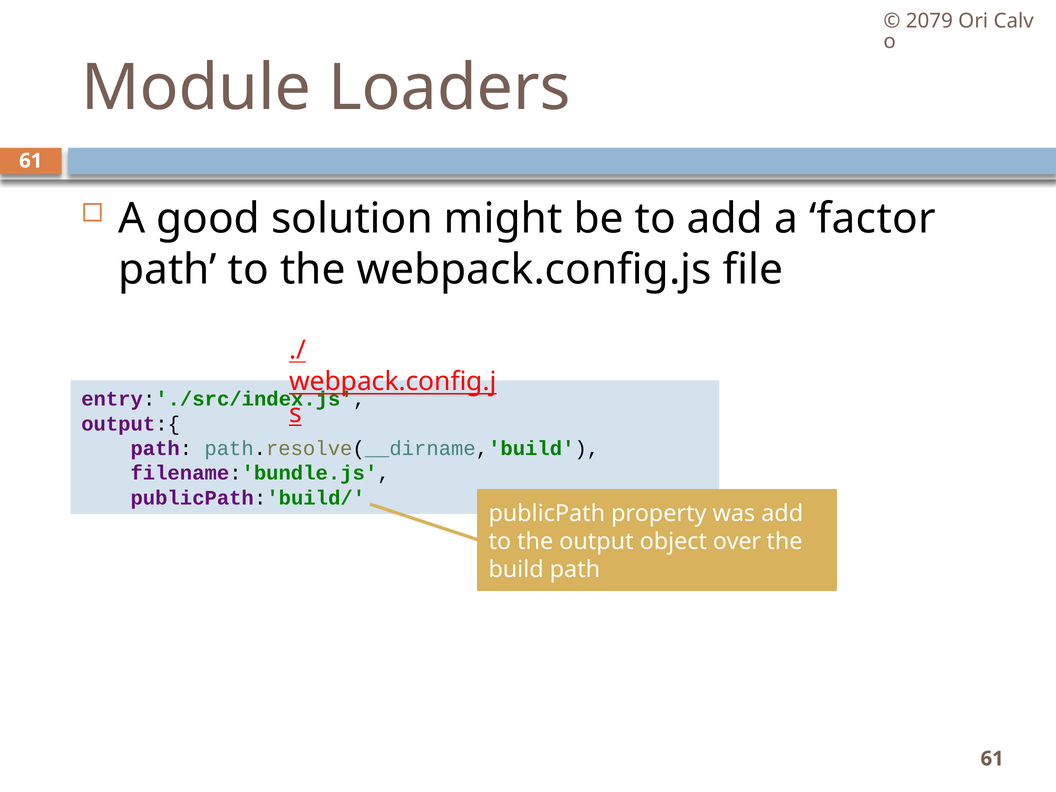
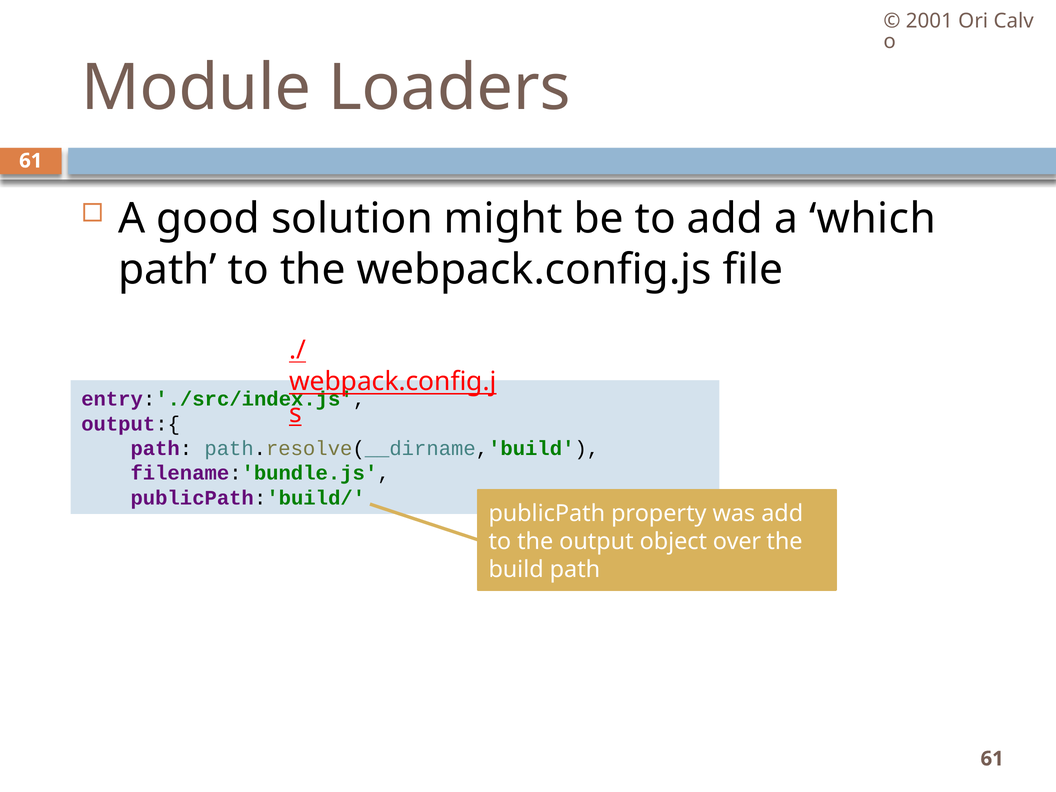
2079: 2079 -> 2001
factor: factor -> which
